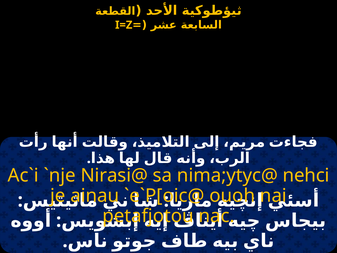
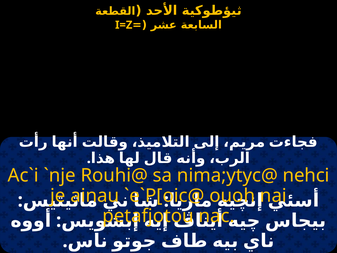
Nirasi@: Nirasi@ -> Rouhi@
